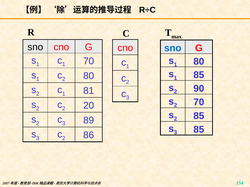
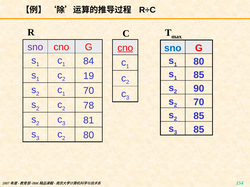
sno at (35, 47) colour: black -> purple
cno at (125, 48) underline: none -> present
70 at (89, 61): 70 -> 84
80 at (89, 76): 80 -> 19
81 at (89, 91): 81 -> 70
20: 20 -> 78
89: 89 -> 81
86 at (89, 135): 86 -> 80
